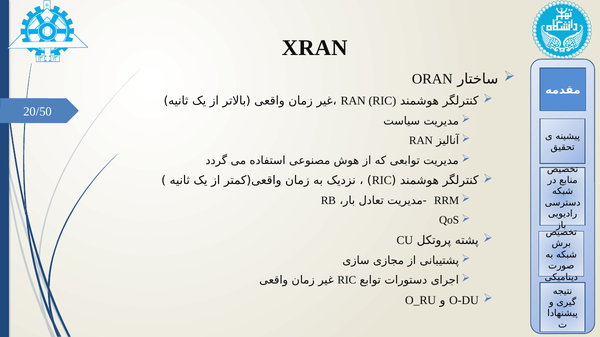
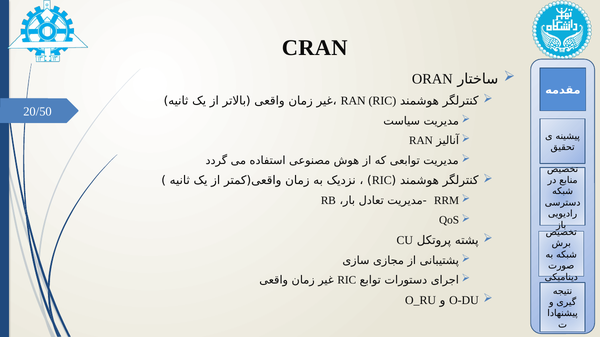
XRAN: XRAN -> CRAN
